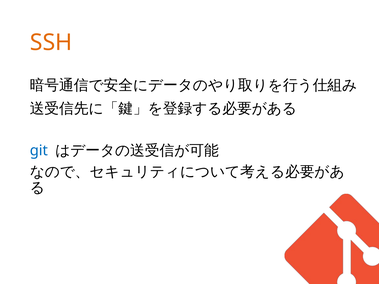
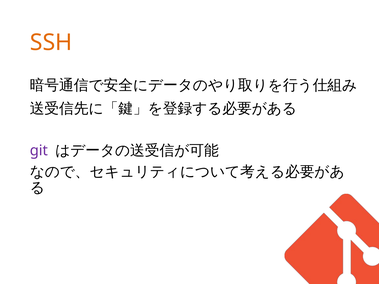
git colour: blue -> purple
